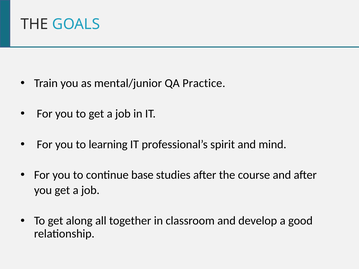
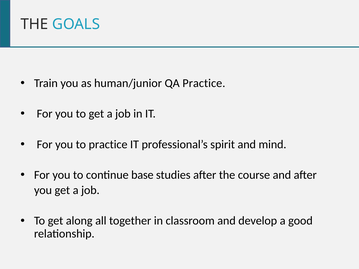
mental/junior: mental/junior -> human/junior
to learning: learning -> practice
